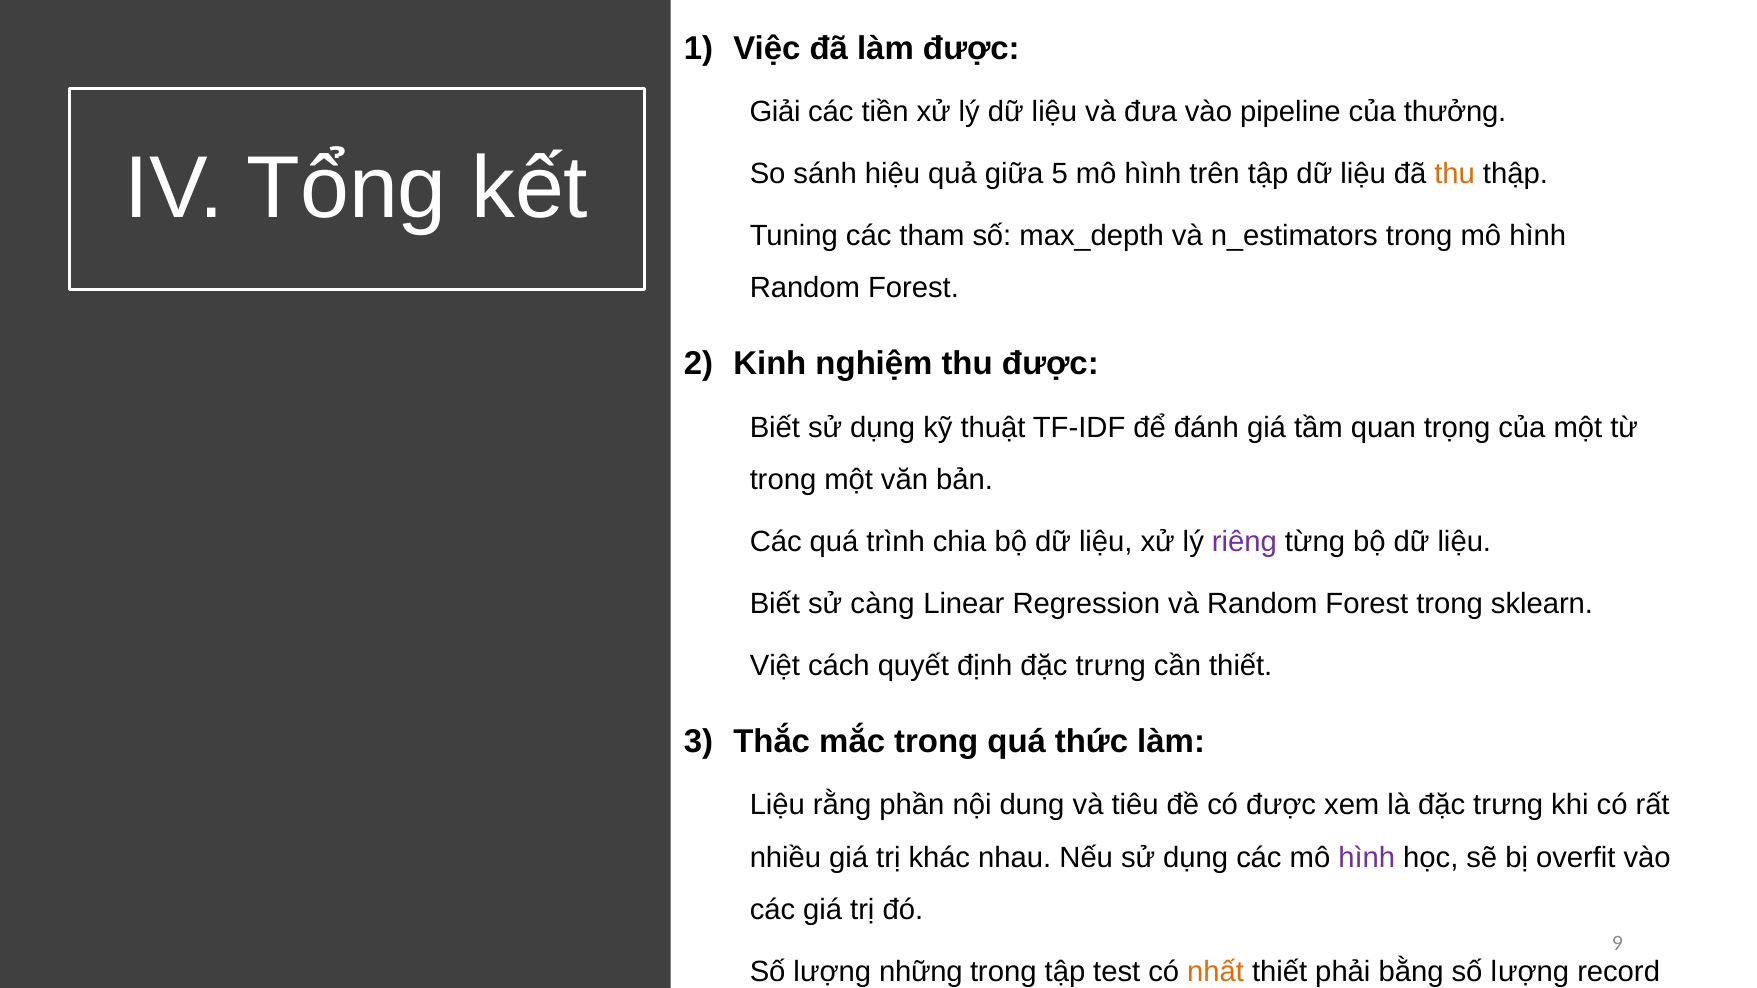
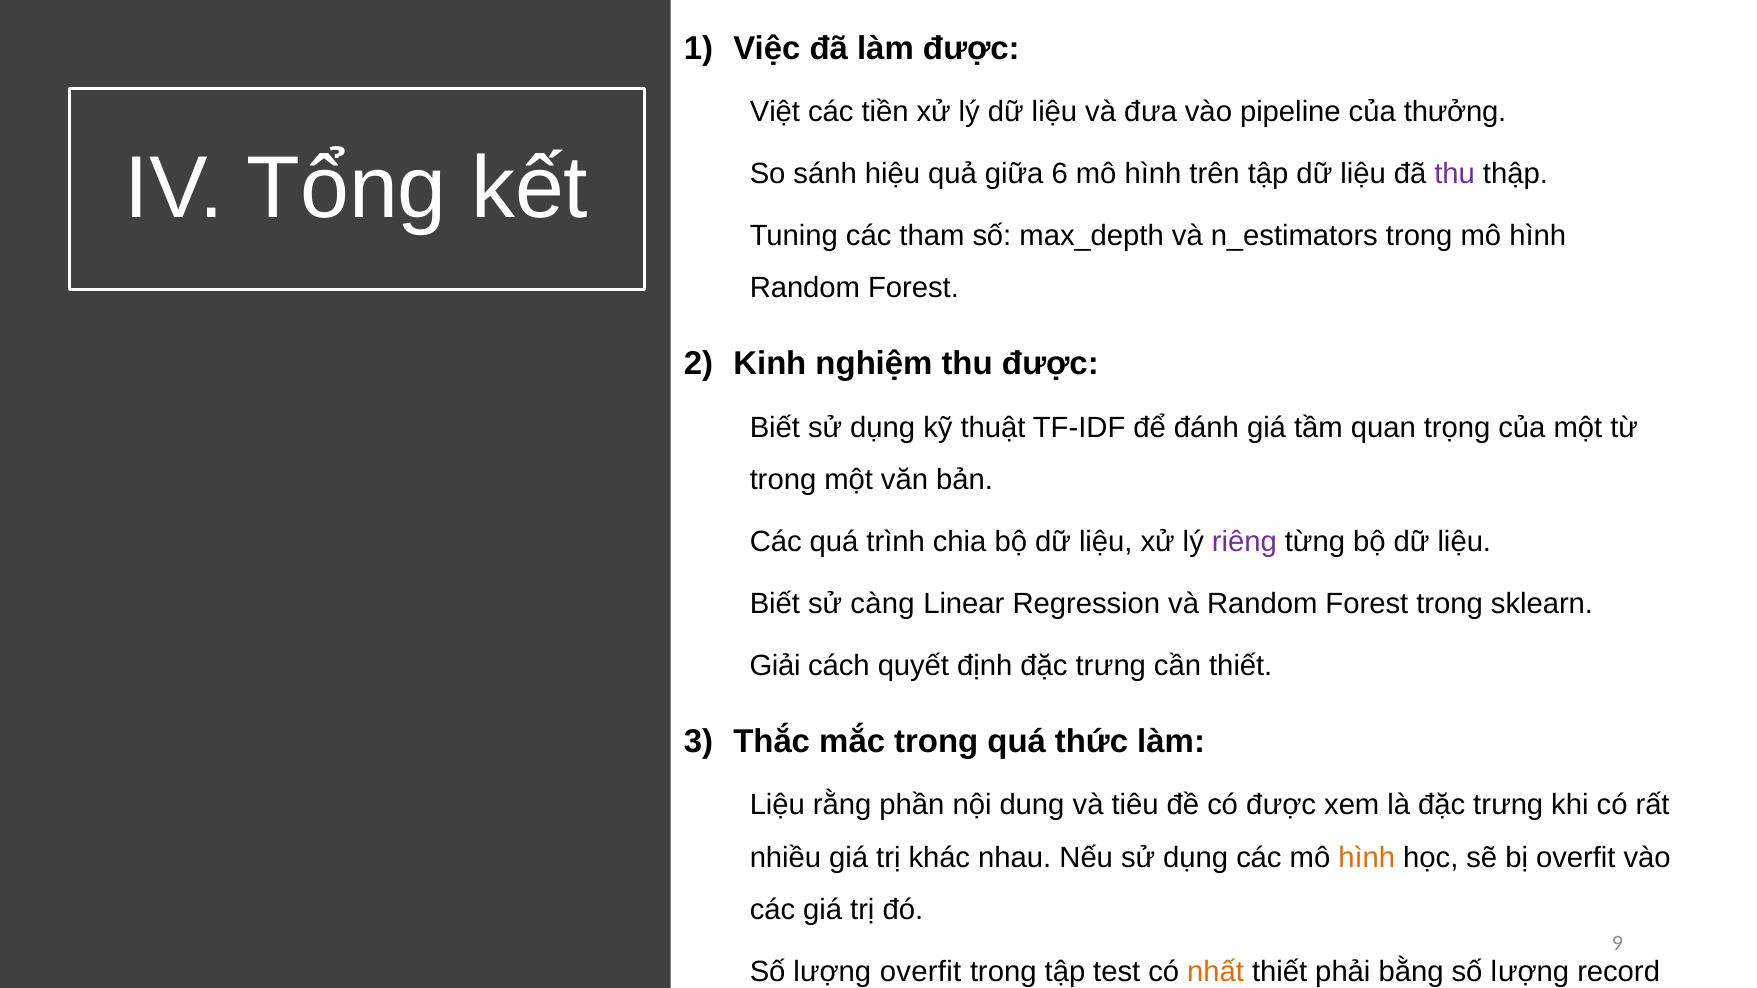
Giải: Giải -> Việt
5: 5 -> 6
thu at (1455, 174) colour: orange -> purple
Việt: Việt -> Giải
hình at (1367, 858) colour: purple -> orange
lượng những: những -> overfit
